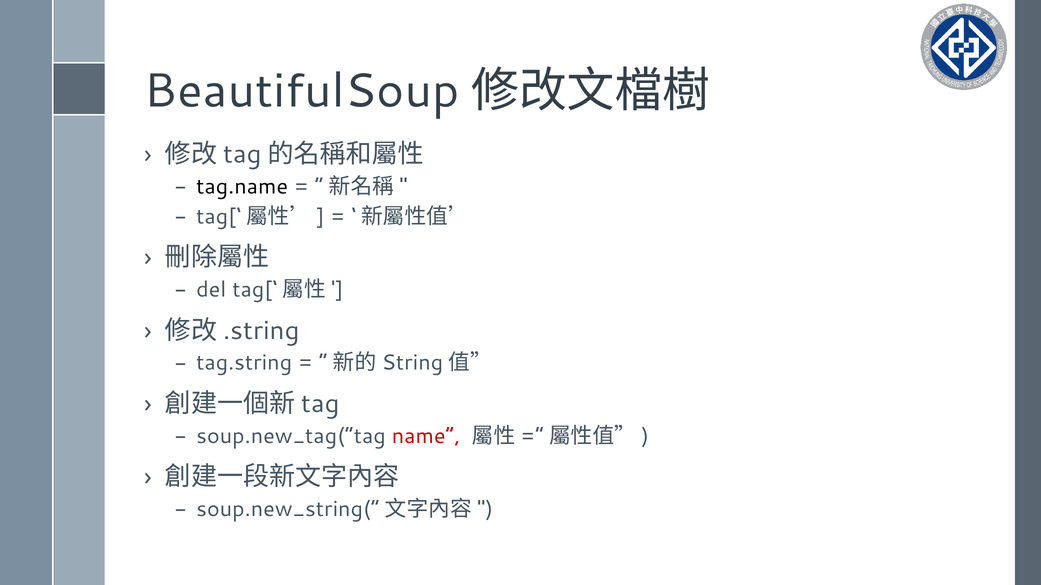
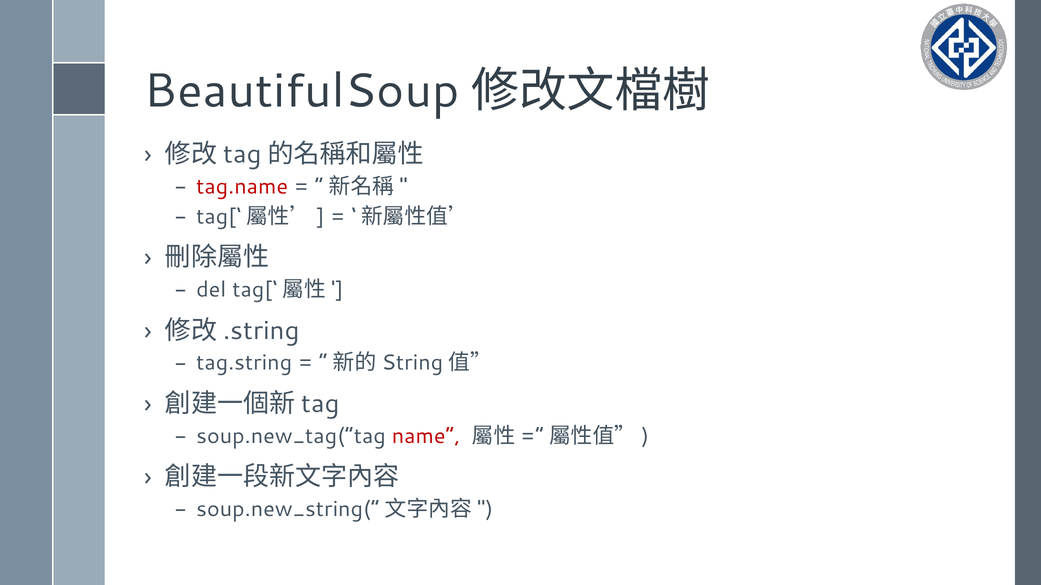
tag.name colour: black -> red
